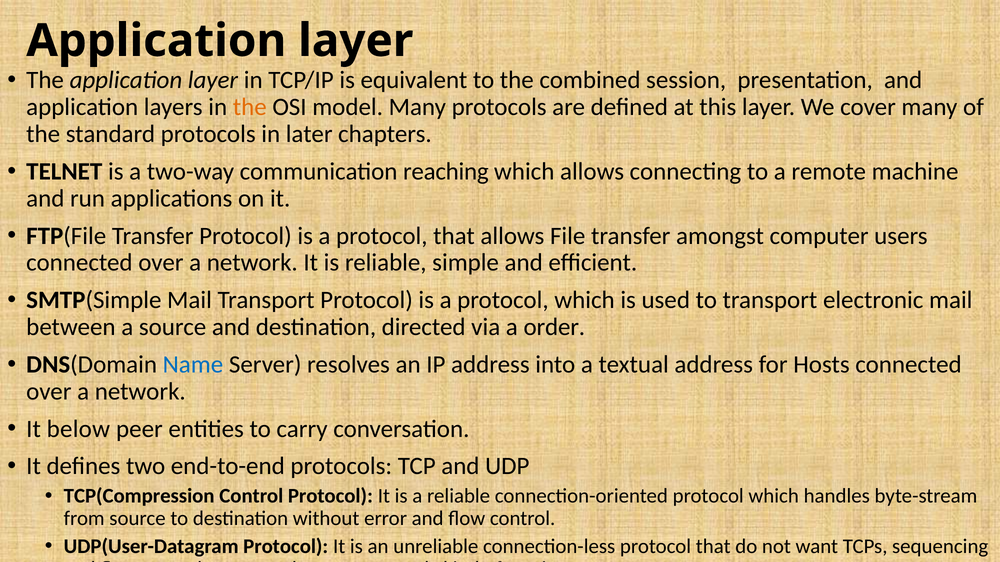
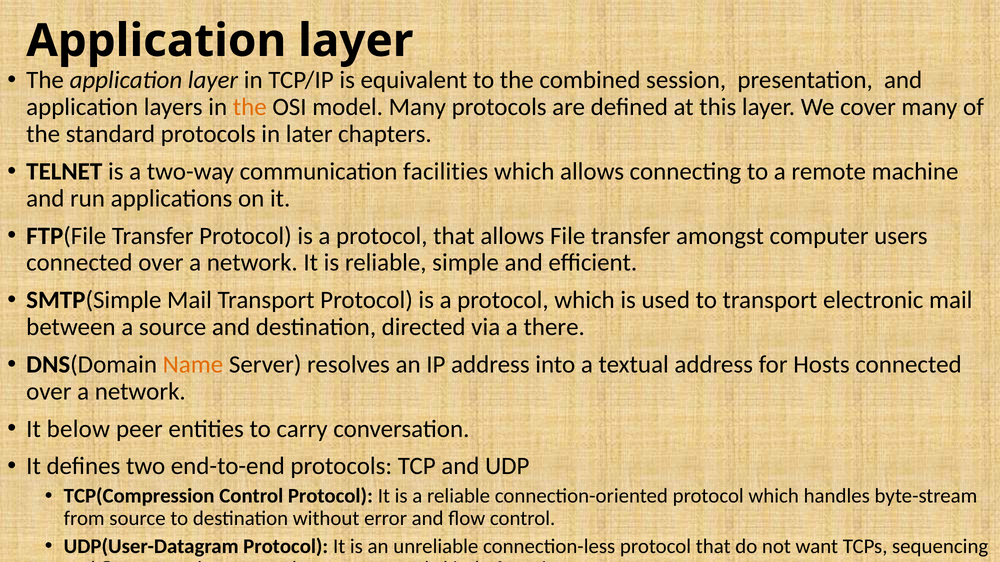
reaching: reaching -> facilities
order: order -> there
Name colour: blue -> orange
